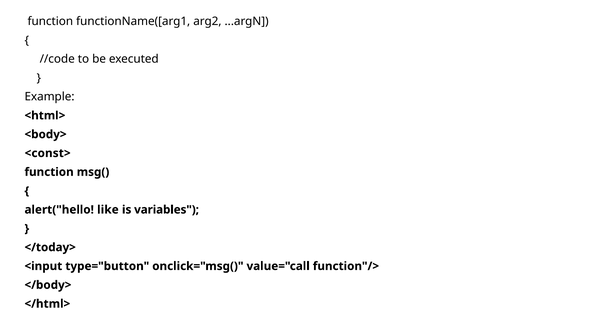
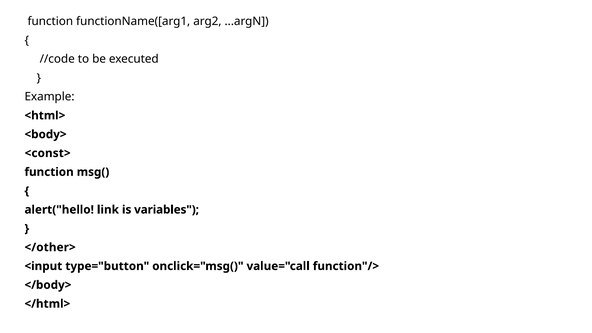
like: like -> link
</today>: </today> -> </other>
